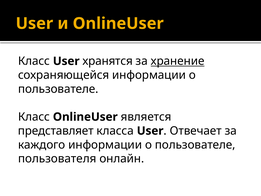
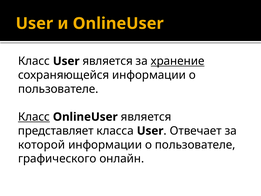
User хранятся: хранятся -> является
Класс at (34, 117) underline: none -> present
каждого: каждого -> которой
пользователя: пользователя -> графического
